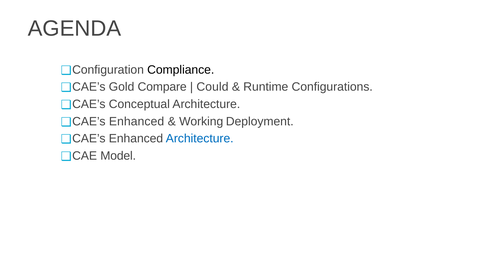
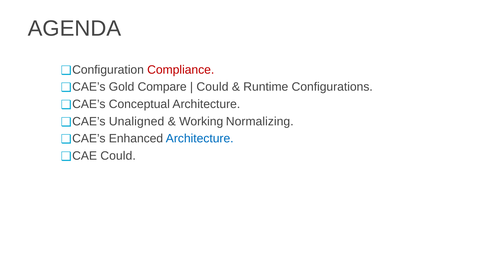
Compliance colour: black -> red
Enhanced at (137, 121): Enhanced -> Unaligned
Deployment: Deployment -> Normalizing
Model at (118, 156): Model -> Could
